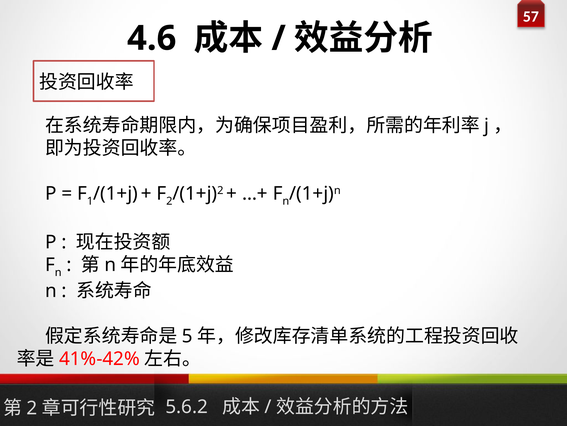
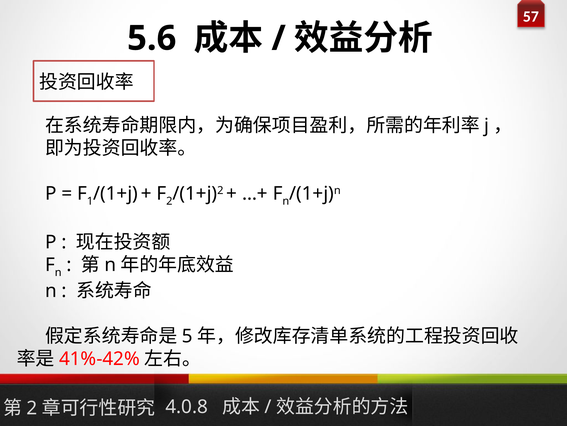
4.6: 4.6 -> 5.6
5.6.2: 5.6.2 -> 4.0.8
